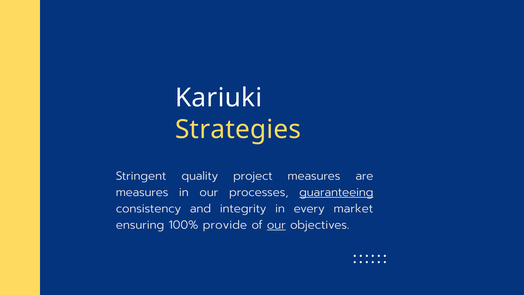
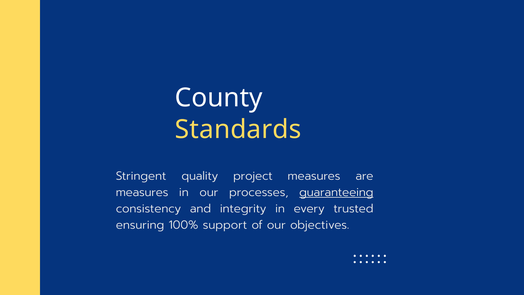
Kariuki: Kariuki -> County
Strategies: Strategies -> Standards
market: market -> trusted
provide: provide -> support
our at (276, 225) underline: present -> none
